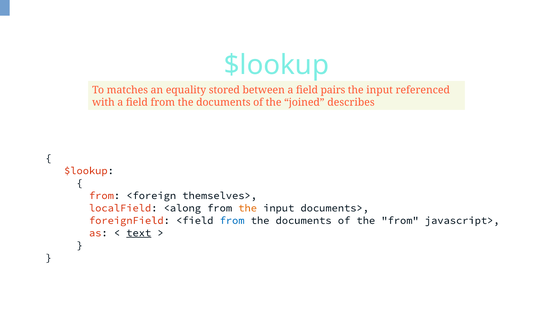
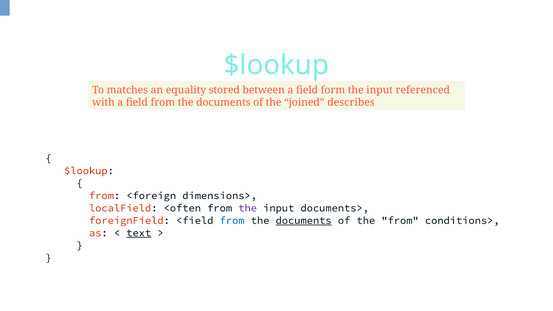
pairs: pairs -> form
themselves>: themselves> -> dimensions>
<along: <along -> <often
the at (248, 208) colour: orange -> purple
documents at (304, 220) underline: none -> present
javascript>: javascript> -> conditions>
